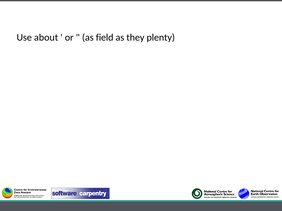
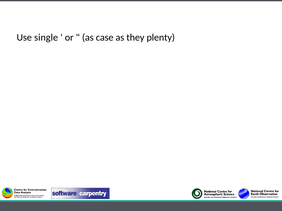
about: about -> single
field: field -> case
